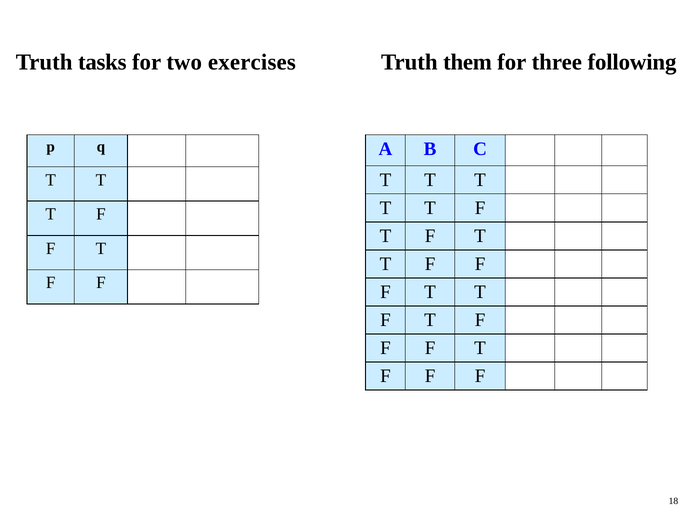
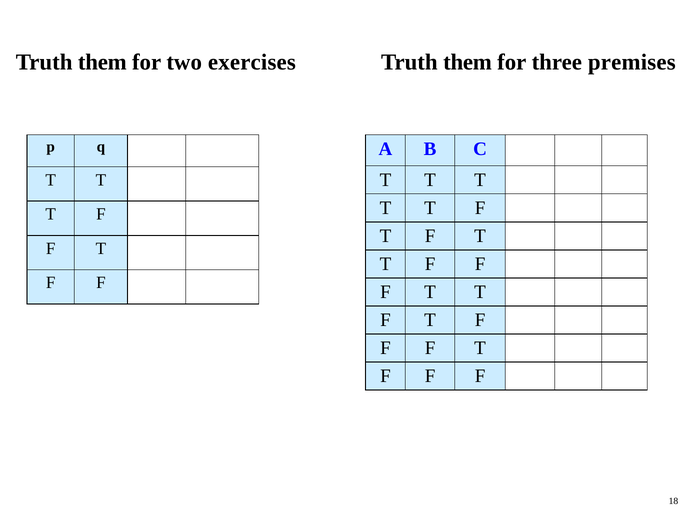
tasks at (102, 62): tasks -> them
following: following -> premises
